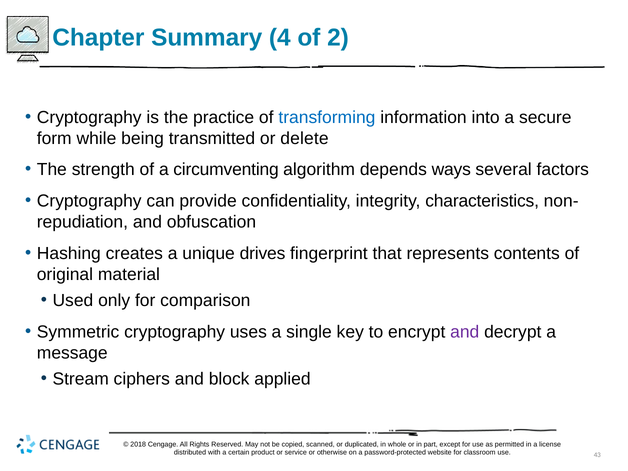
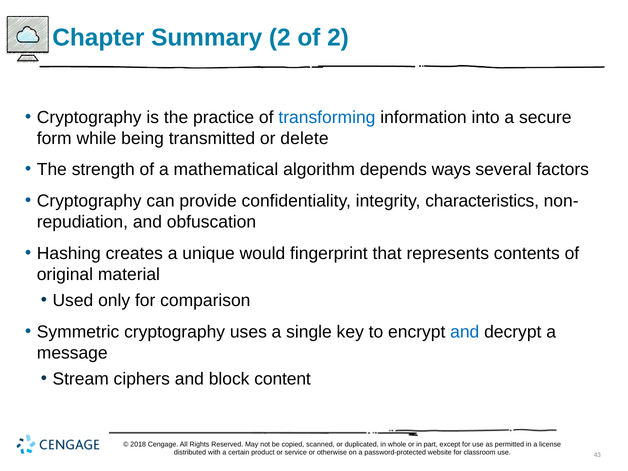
Summary 4: 4 -> 2
circumventing: circumventing -> mathematical
drives: drives -> would
and at (465, 332) colour: purple -> blue
applied: applied -> content
